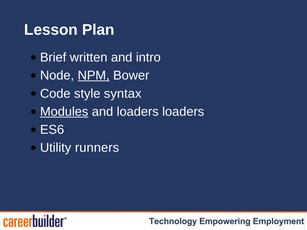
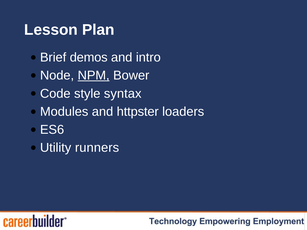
written: written -> demos
Modules underline: present -> none
and loaders: loaders -> httpster
